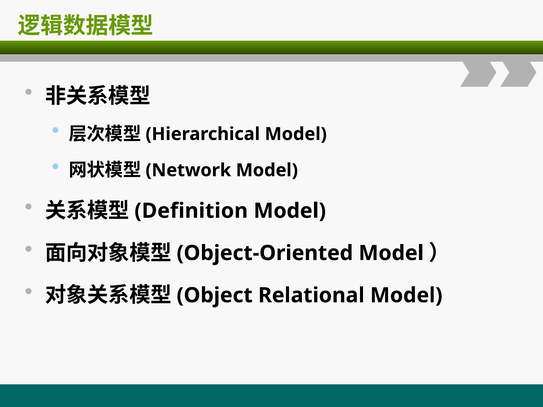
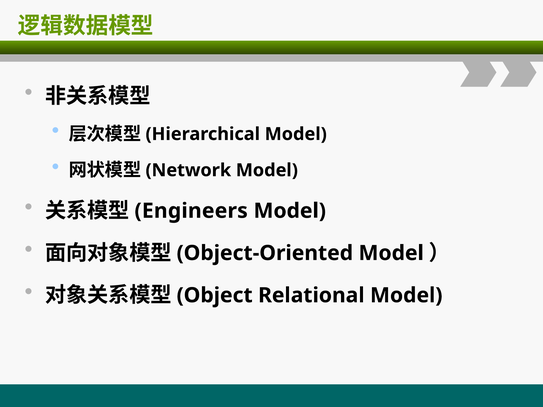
Definition: Definition -> Engineers
